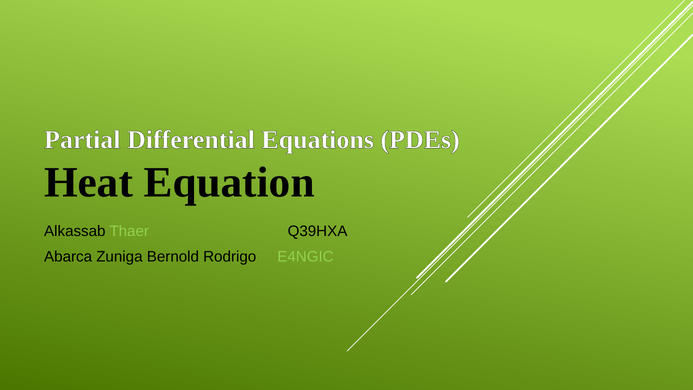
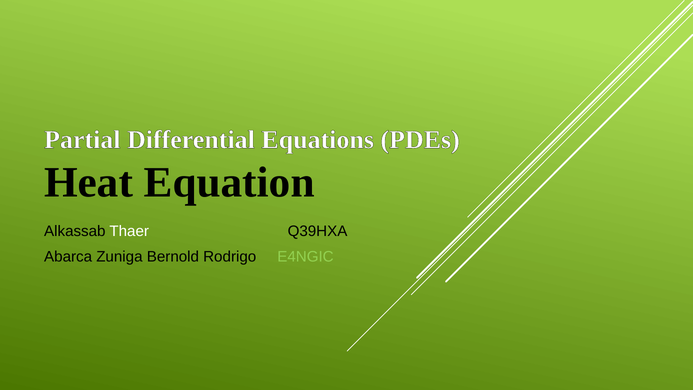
Thaer colour: light green -> white
